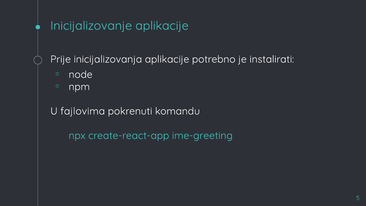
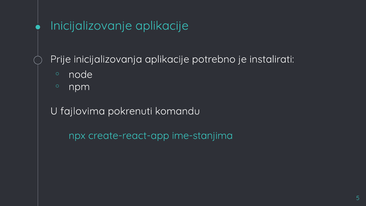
ime-greeting: ime-greeting -> ime-stanjima
